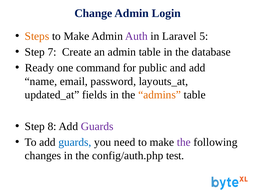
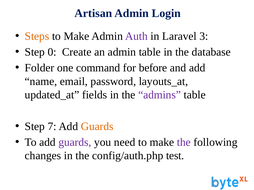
Change: Change -> Artisan
5: 5 -> 3
7: 7 -> 0
Ready: Ready -> Folder
public: public -> before
admins colour: orange -> purple
8: 8 -> 7
Guards at (97, 127) colour: purple -> orange
guards at (75, 143) colour: blue -> purple
